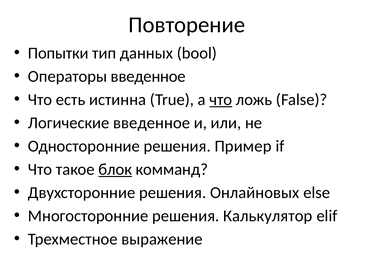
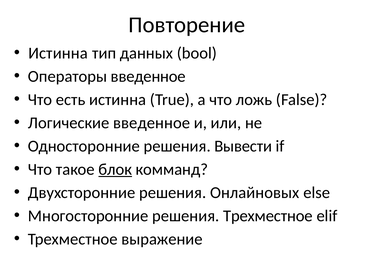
Попытки at (58, 53): Попытки -> Истинна
что at (221, 99) underline: present -> none
Пример: Пример -> Вывести
решения Калькулятор: Калькулятор -> Трехместное
